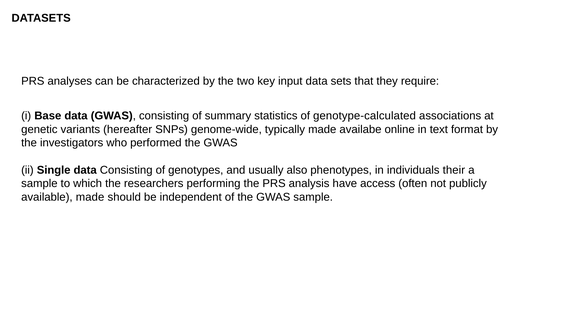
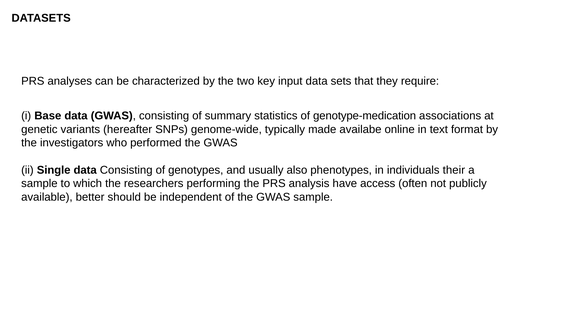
genotype-calculated: genotype-calculated -> genotype-medication
available made: made -> better
